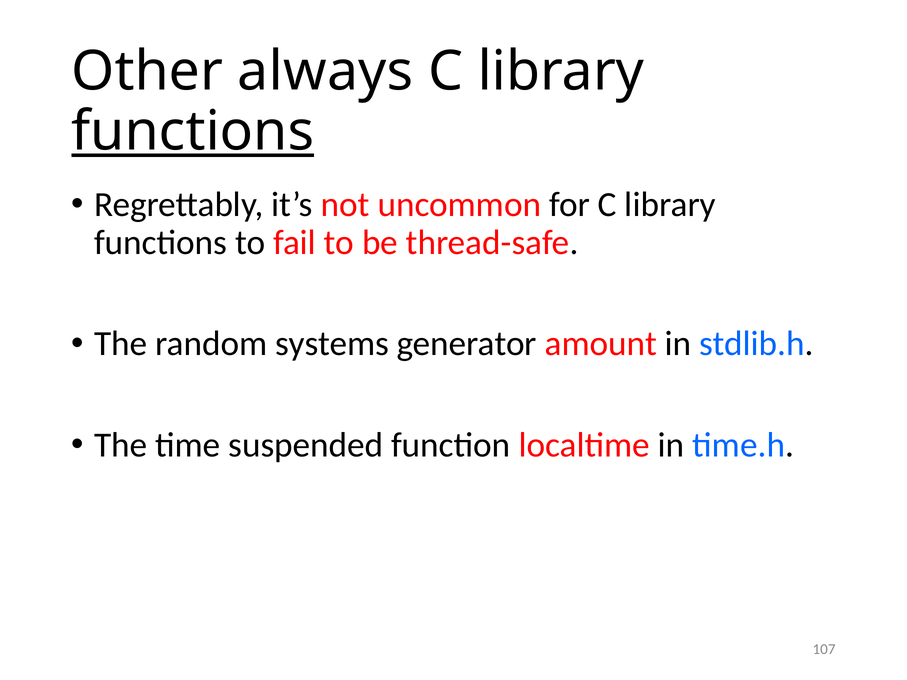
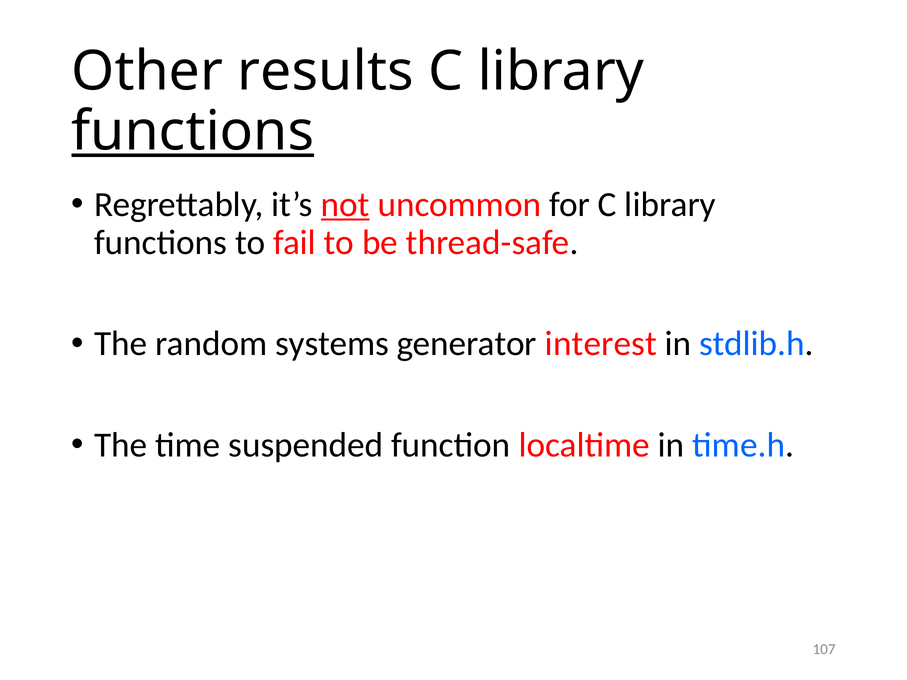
always: always -> results
not underline: none -> present
amount: amount -> interest
